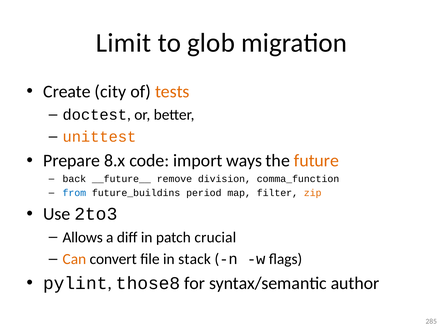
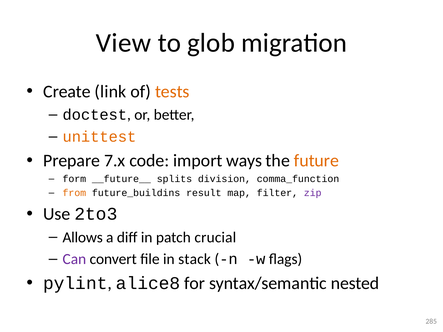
Limit: Limit -> View
city: city -> link
8.x: 8.x -> 7.x
back: back -> form
remove: remove -> splits
from colour: blue -> orange
period: period -> result
zip colour: orange -> purple
Can colour: orange -> purple
those8: those8 -> alice8
author: author -> nested
